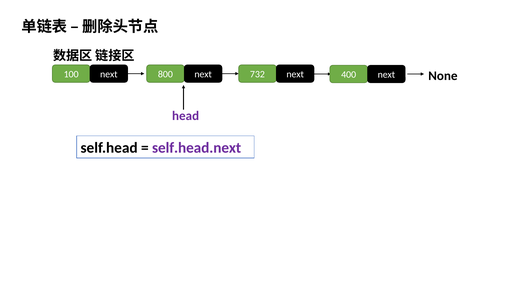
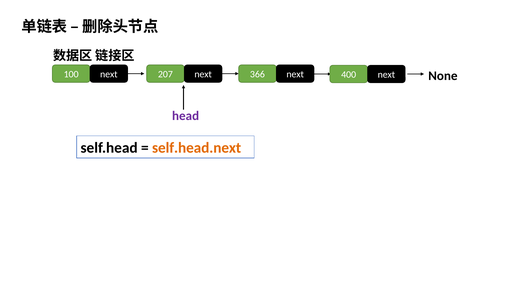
800: 800 -> 207
732: 732 -> 366
self.head.next colour: purple -> orange
